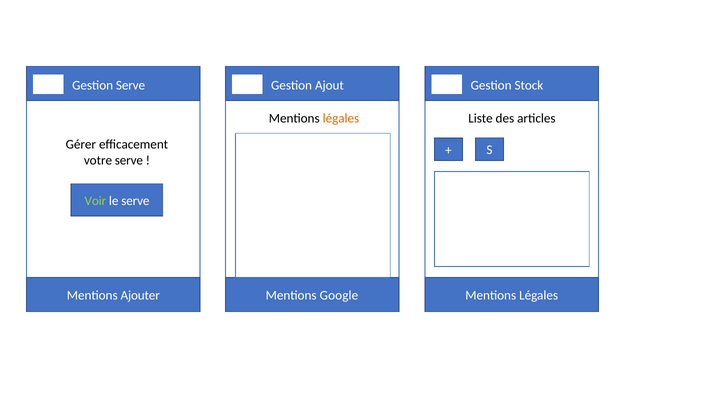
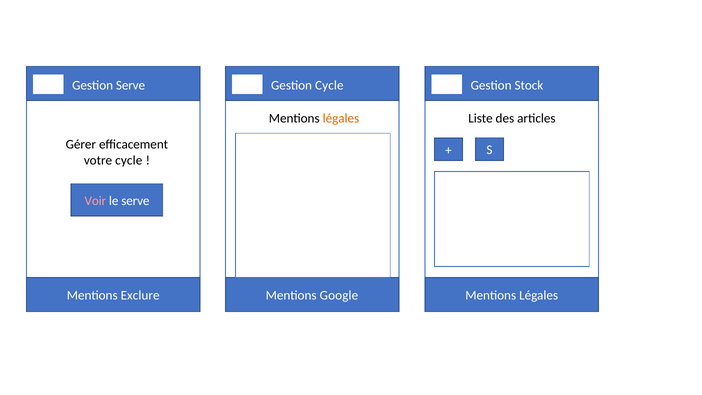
Gestion Ajout: Ajout -> Cycle
votre serve: serve -> cycle
Voir colour: light green -> pink
Ajouter: Ajouter -> Exclure
